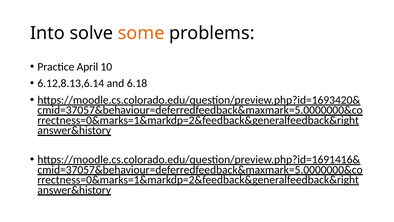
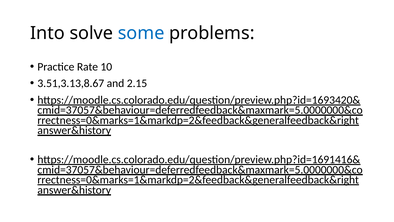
some colour: orange -> blue
April: April -> Rate
6.12,8.13,6.14: 6.12,8.13,6.14 -> 3.51,3.13,8.67
6.18: 6.18 -> 2.15
